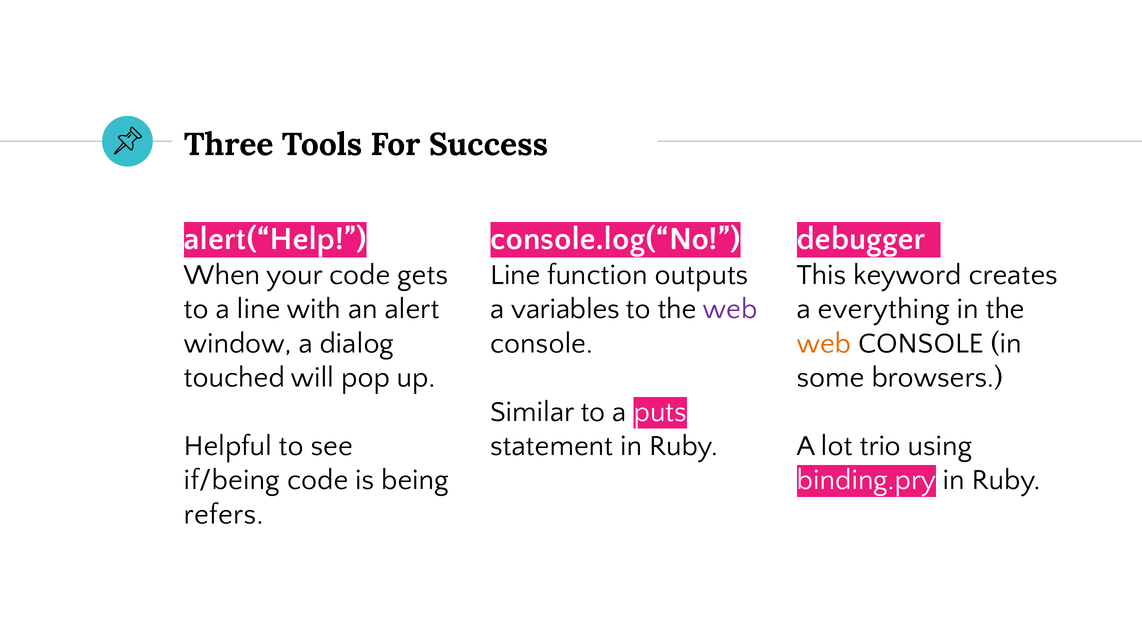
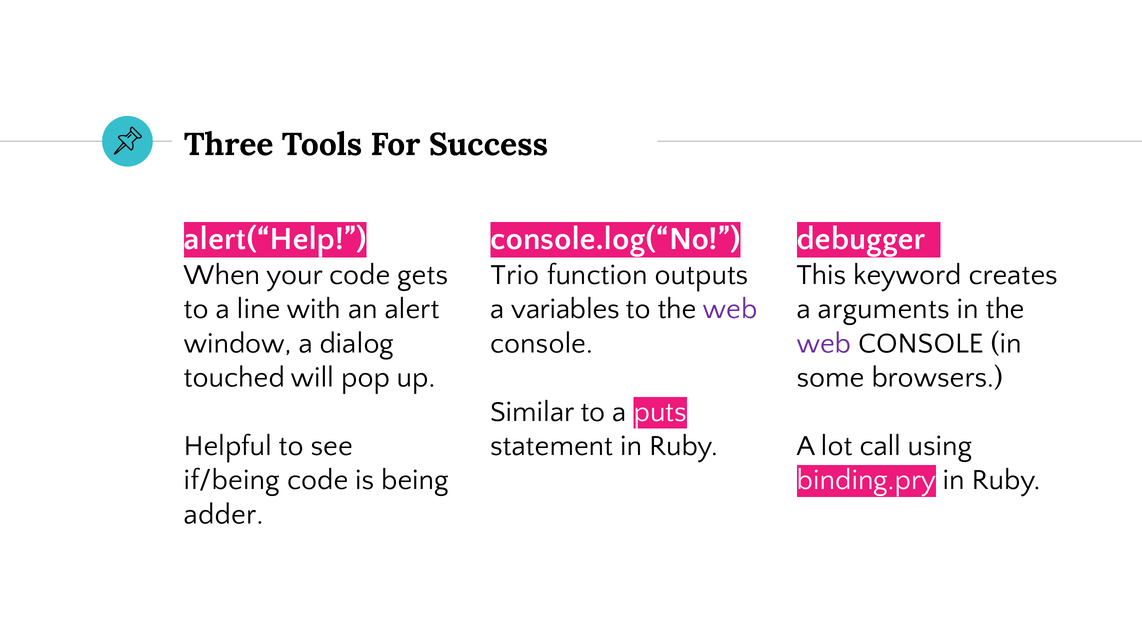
Line at (515, 275): Line -> Trio
everything: everything -> arguments
web at (824, 343) colour: orange -> purple
trio: trio -> call
refers: refers -> adder
